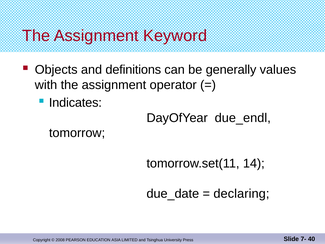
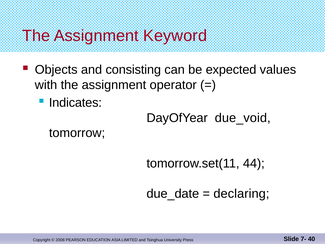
definitions: definitions -> consisting
generally: generally -> expected
due_endl: due_endl -> due_void
14: 14 -> 44
